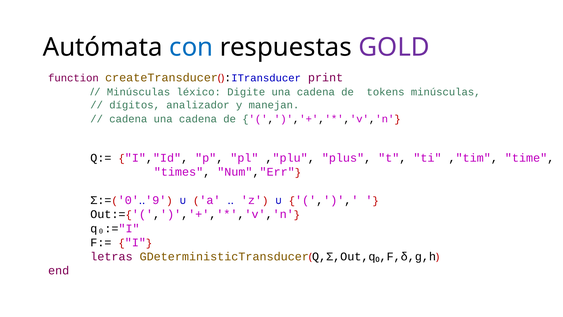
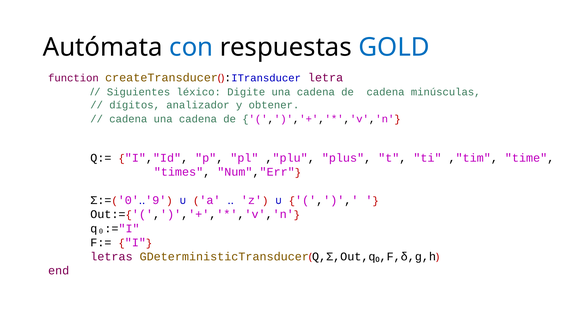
GOLD colour: purple -> blue
print: print -> letra
Minúsculas at (139, 92): Minúsculas -> Siguientes
de tokens: tokens -> cadena
manejan: manejan -> obtener
